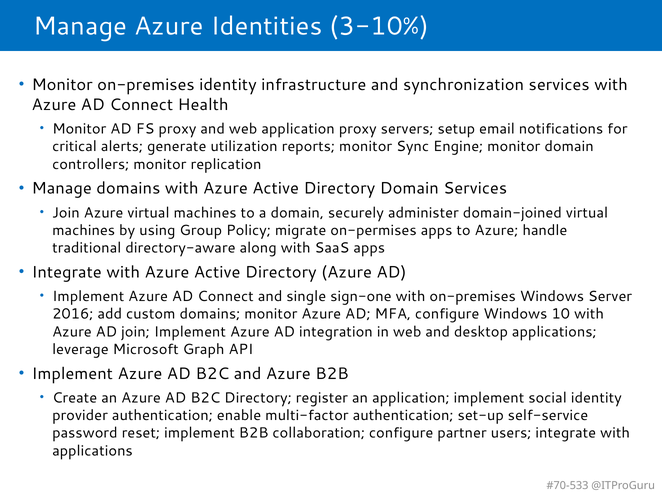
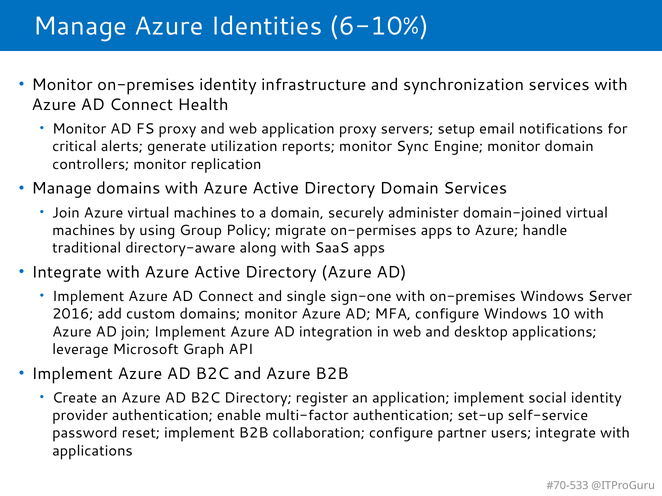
3-10%: 3-10% -> 6-10%
